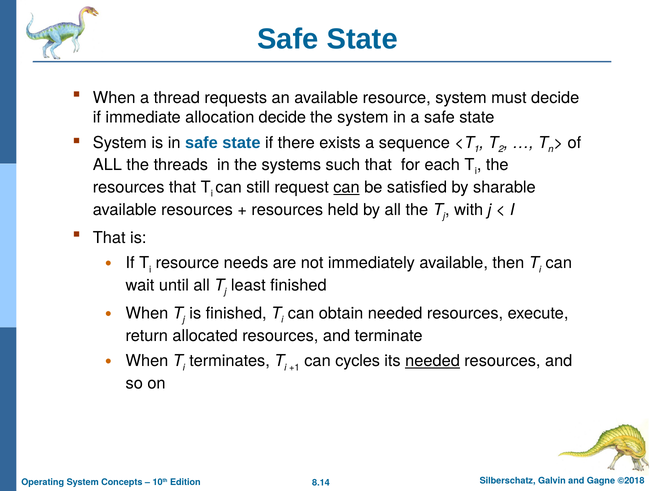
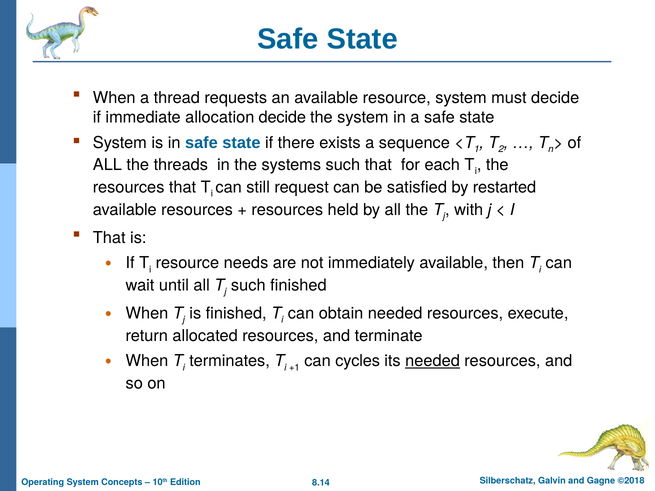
can at (347, 187) underline: present -> none
sharable: sharable -> restarted
j least: least -> such
